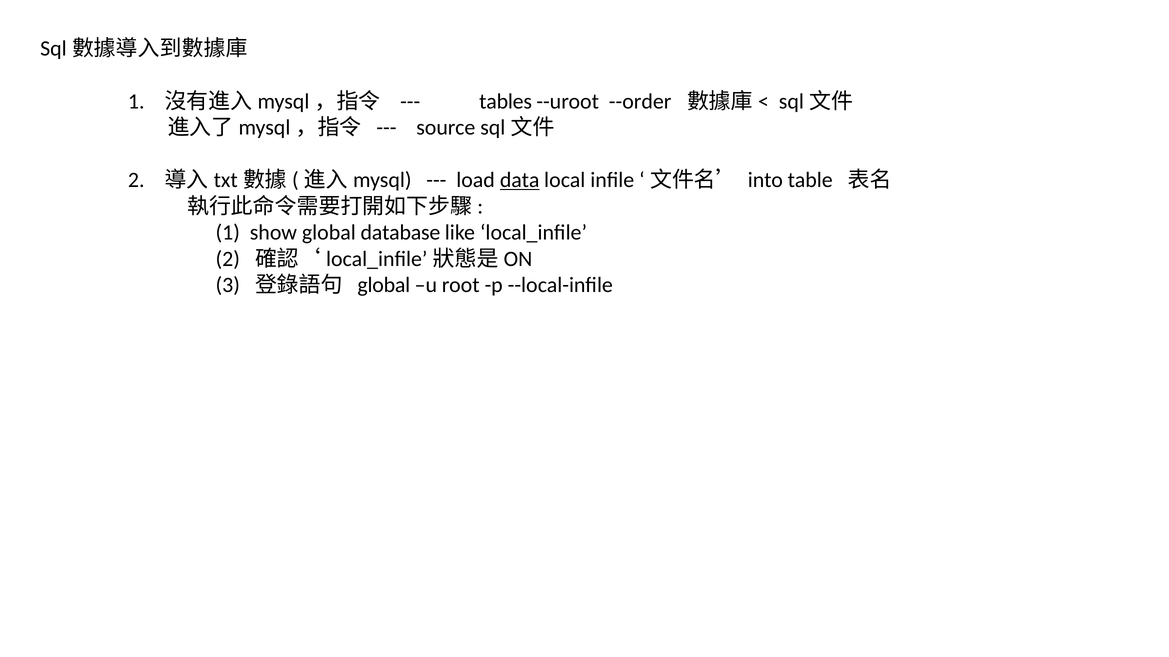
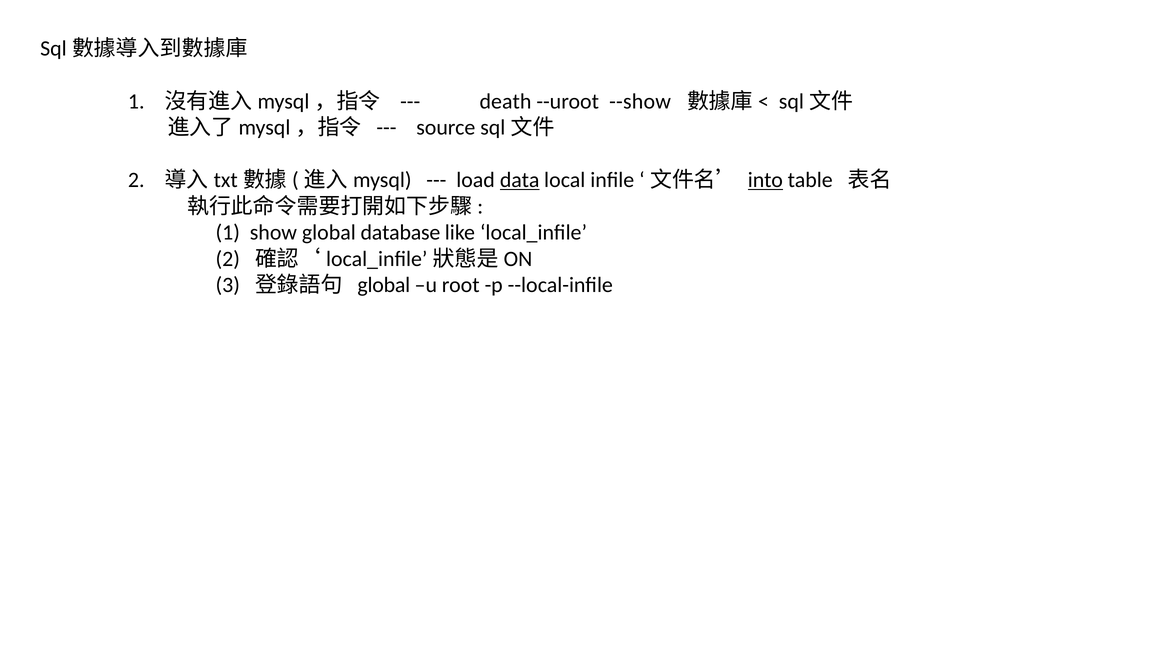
tables: tables -> death
--order: --order -> --show
into underline: none -> present
